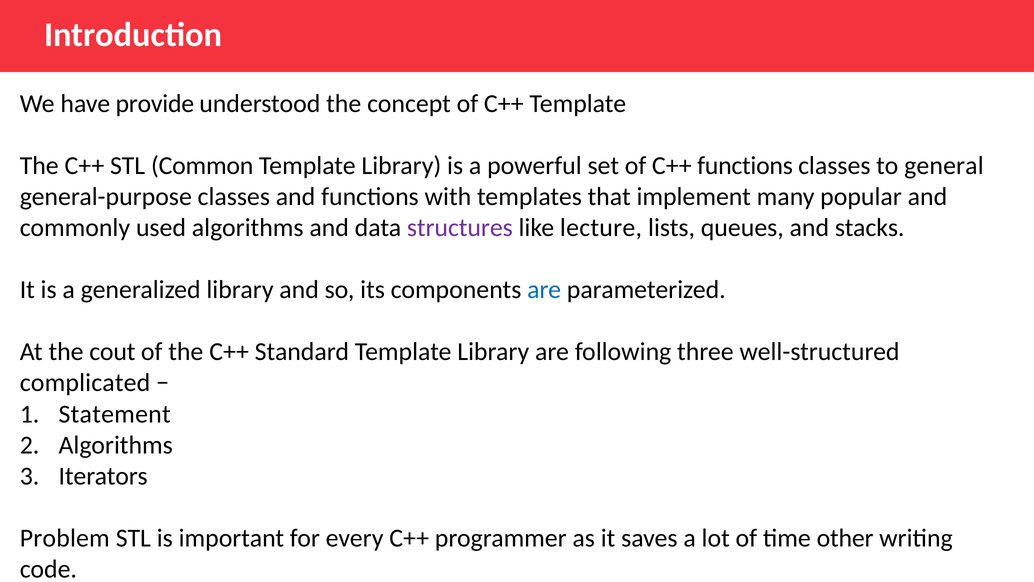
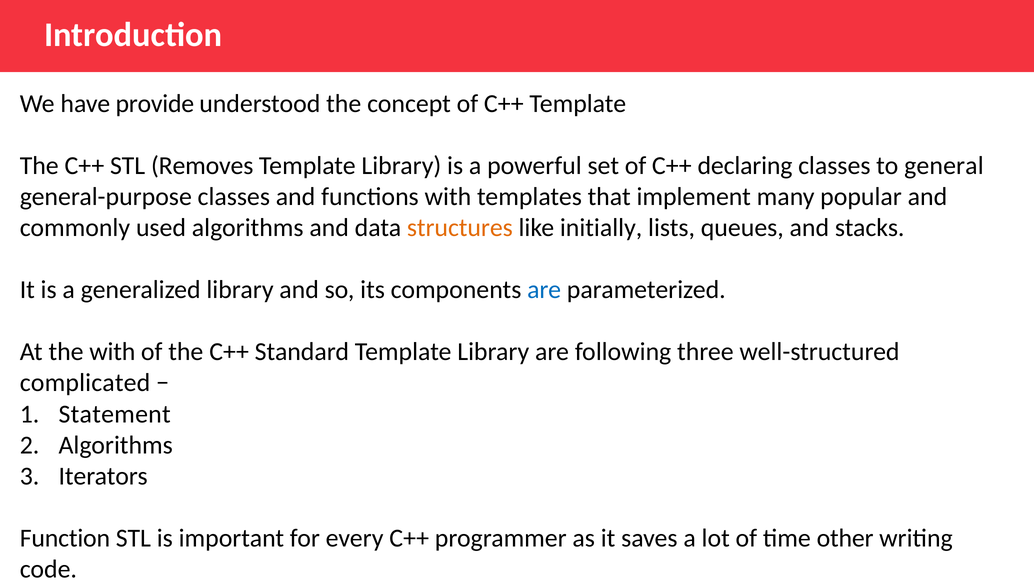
Common: Common -> Removes
C++ functions: functions -> declaring
structures colour: purple -> orange
lecture: lecture -> initially
the cout: cout -> with
Problem: Problem -> Function
